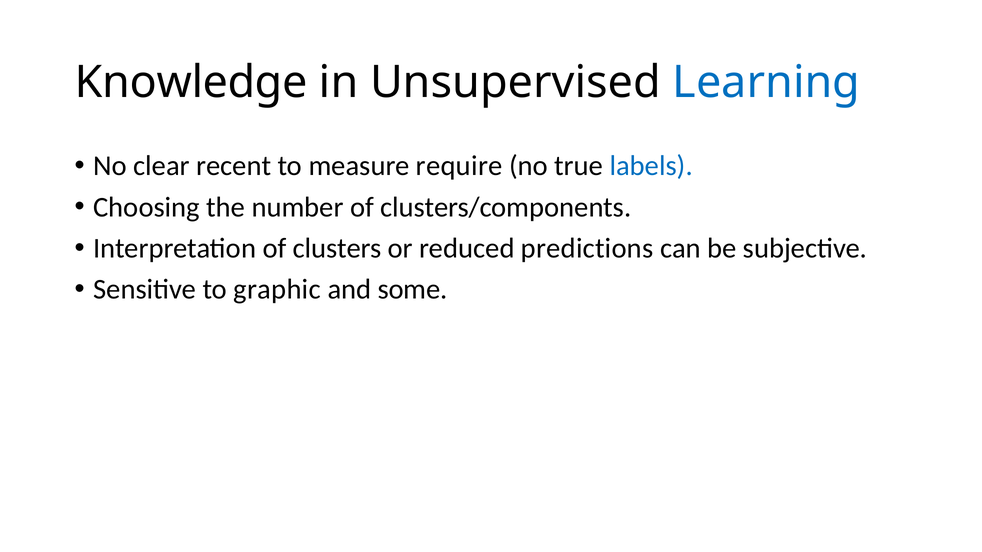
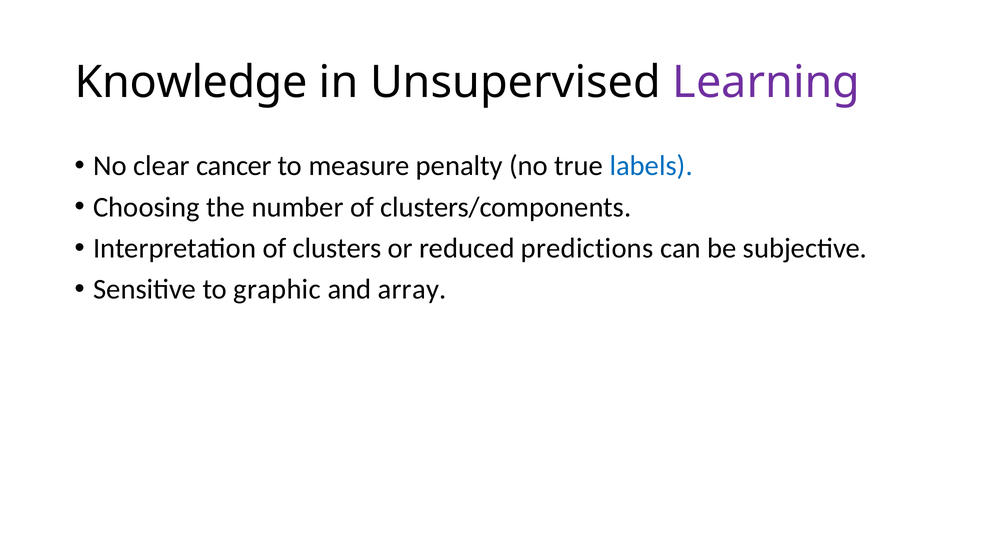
Learning colour: blue -> purple
recent: recent -> cancer
require: require -> penalty
some: some -> array
